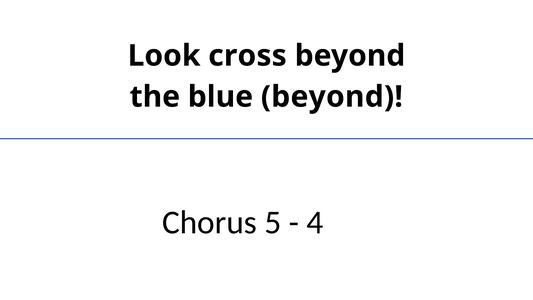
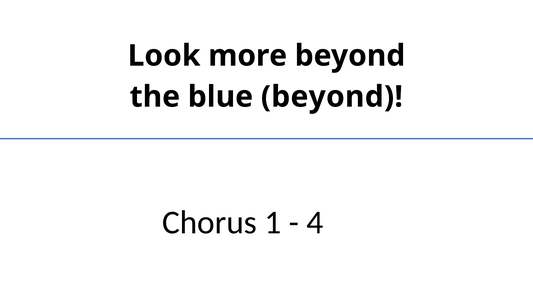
cross: cross -> more
5: 5 -> 1
